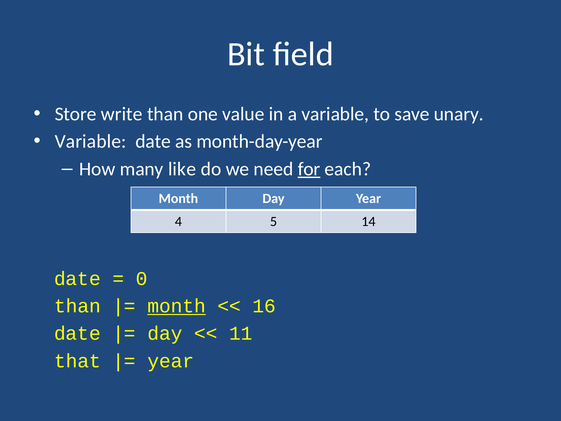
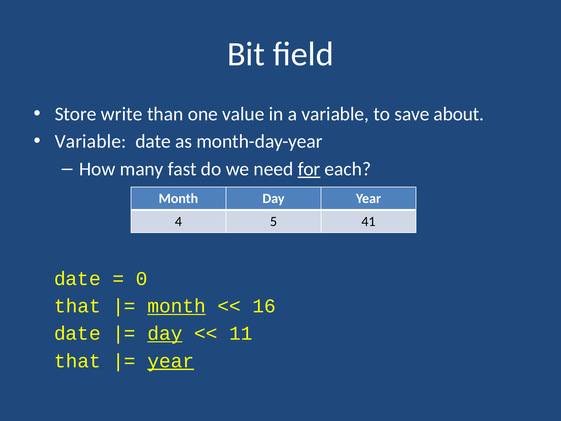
unary: unary -> about
like: like -> fast
14: 14 -> 41
than at (77, 306): than -> that
day at (165, 333) underline: none -> present
year at (171, 361) underline: none -> present
